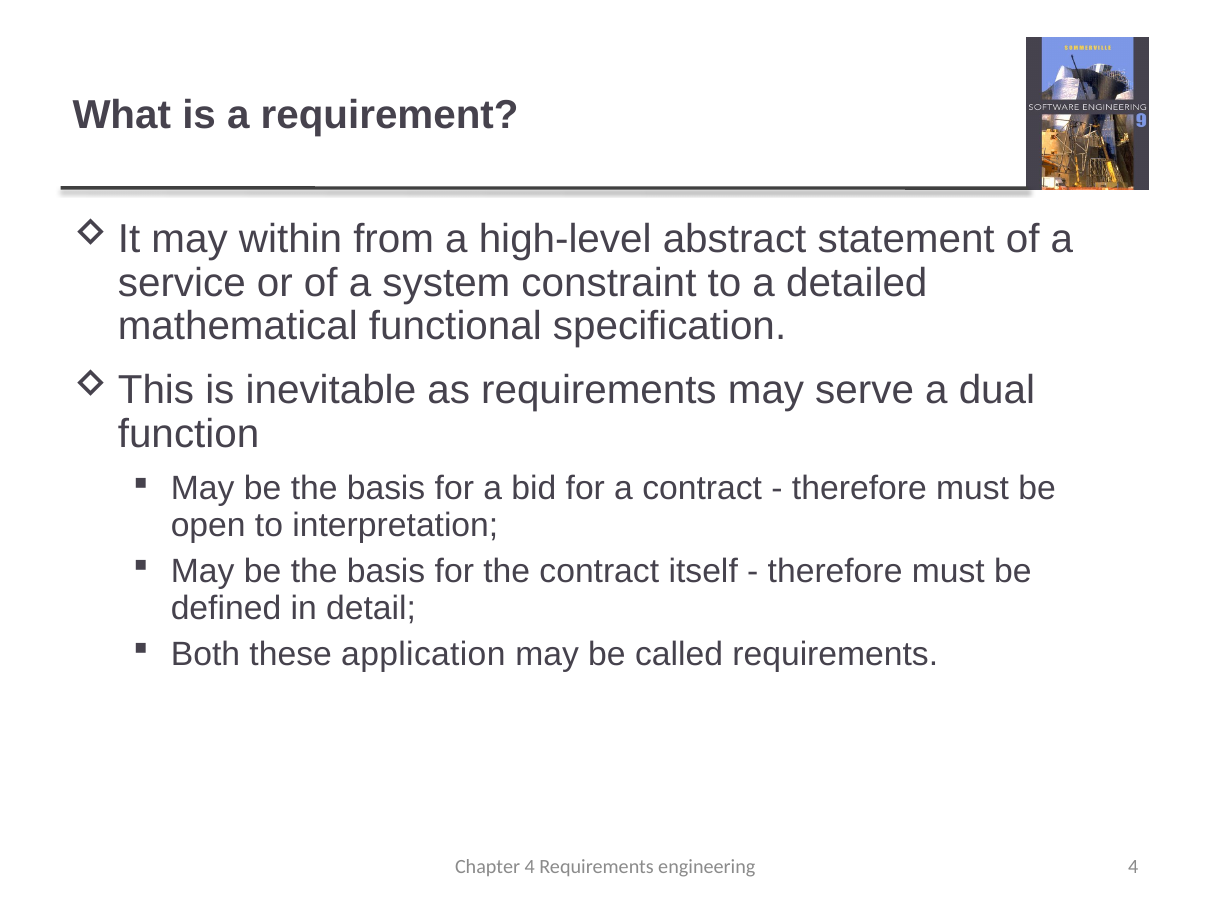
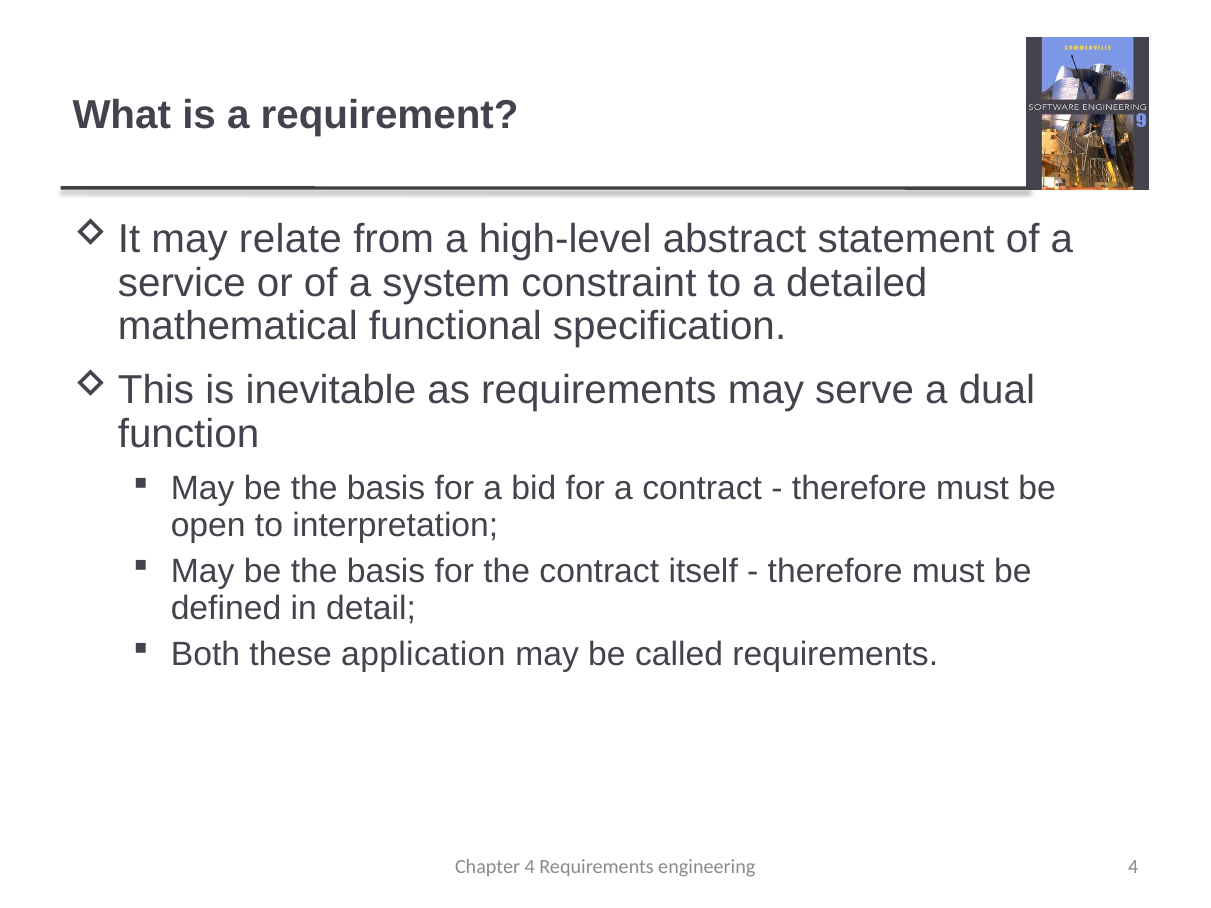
within: within -> relate
